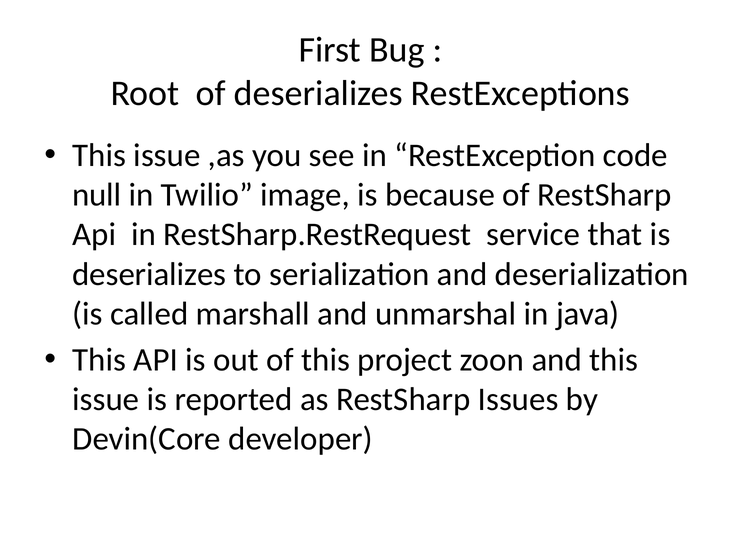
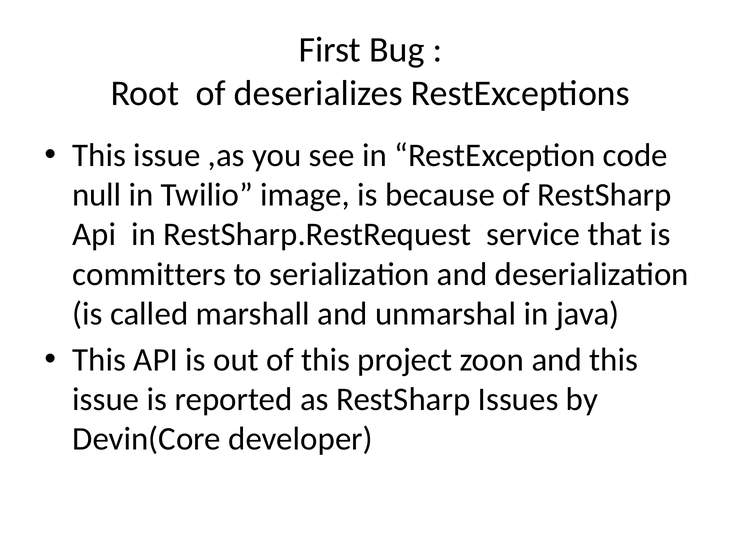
deserializes at (149, 274): deserializes -> committers
